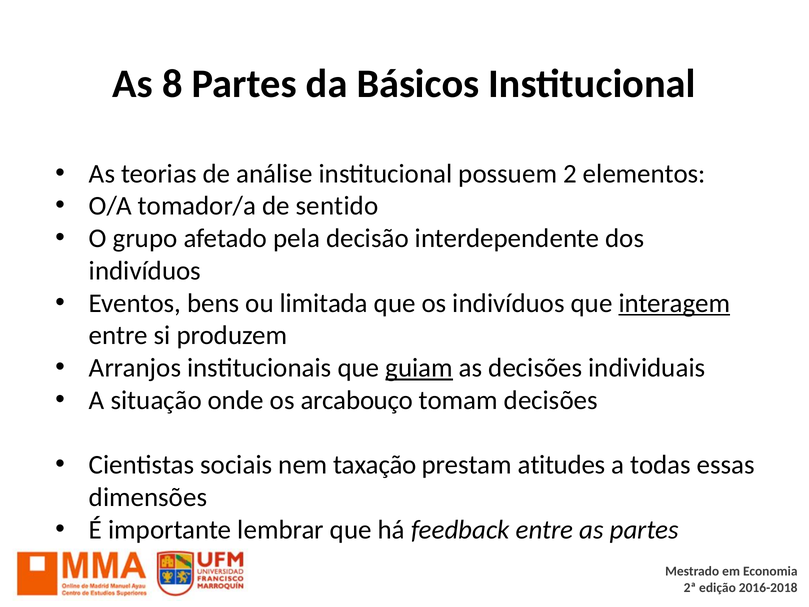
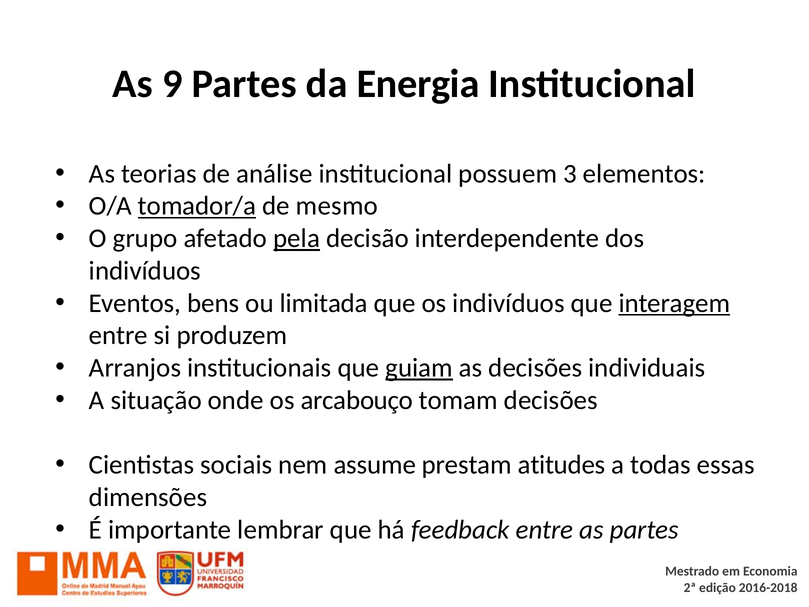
8: 8 -> 9
Básicos: Básicos -> Energia
2: 2 -> 3
tomador/a underline: none -> present
sentido: sentido -> mesmo
pela underline: none -> present
taxação: taxação -> assume
